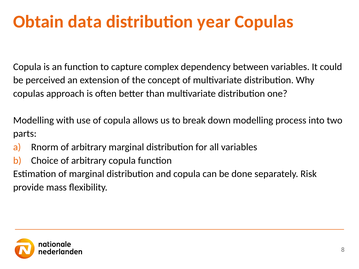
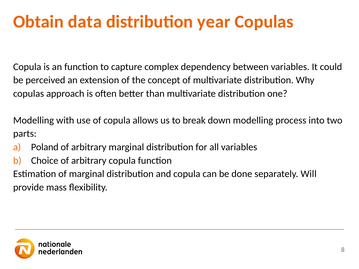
Rnorm: Rnorm -> Poland
Risk: Risk -> Will
